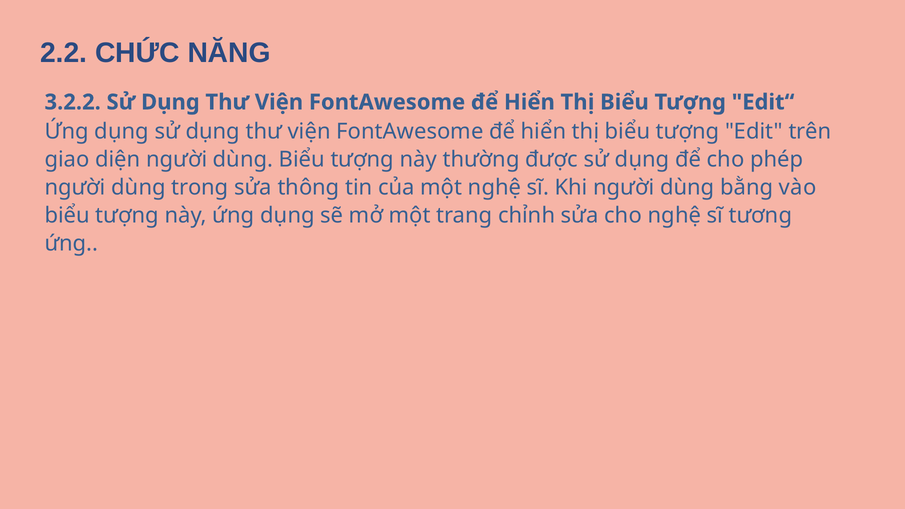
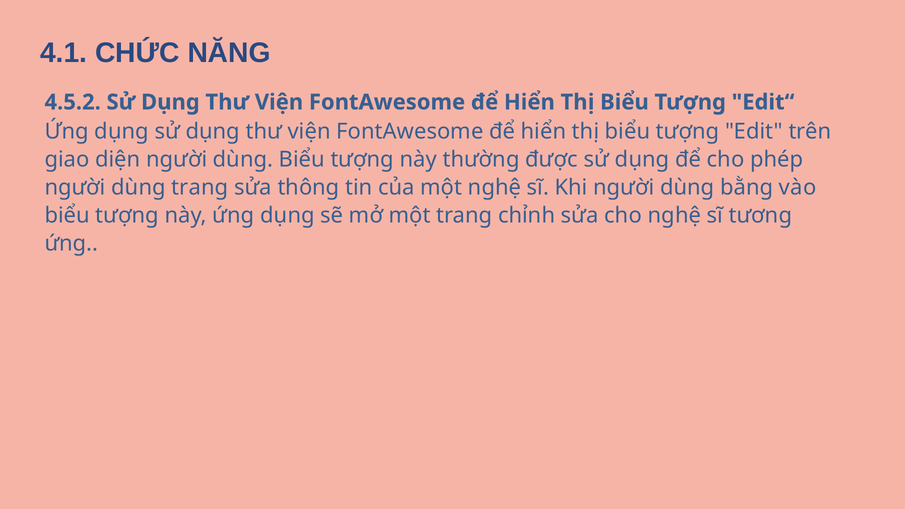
2.2: 2.2 -> 4.1
3.2.2: 3.2.2 -> 4.5.2
dùng trọng: trọng -> trang
